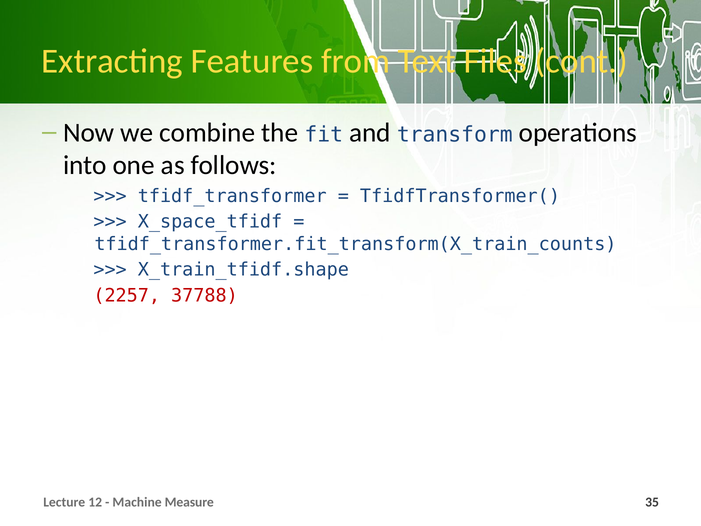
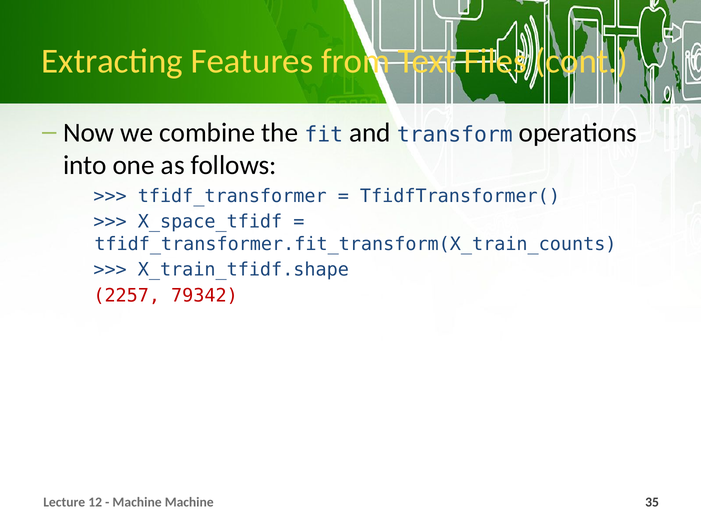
37788: 37788 -> 79342
Machine Measure: Measure -> Machine
